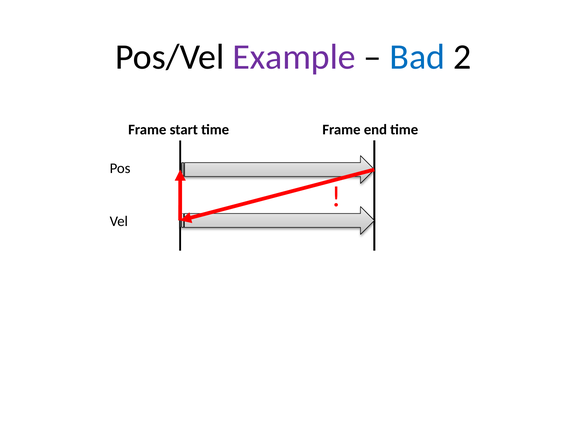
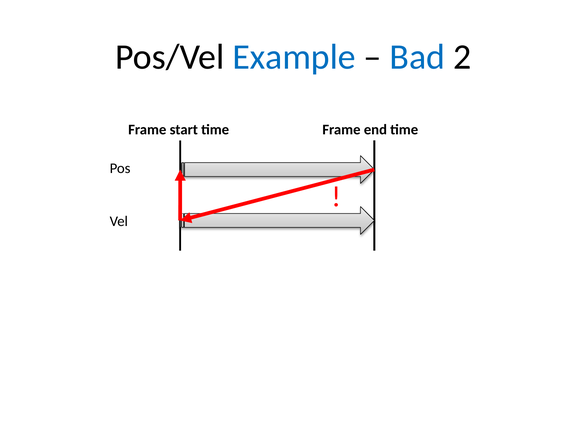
Example colour: purple -> blue
